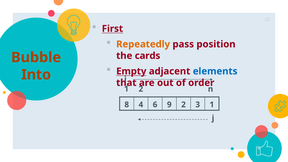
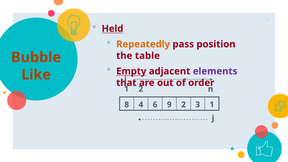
First: First -> Held
cards: cards -> table
elements colour: blue -> purple
Into: Into -> Like
